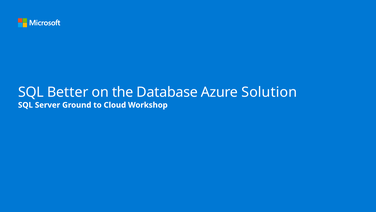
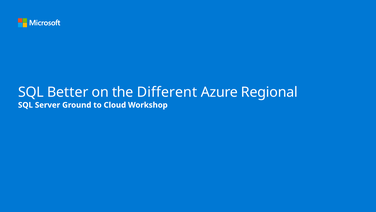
Database: Database -> Different
Solution: Solution -> Regional
